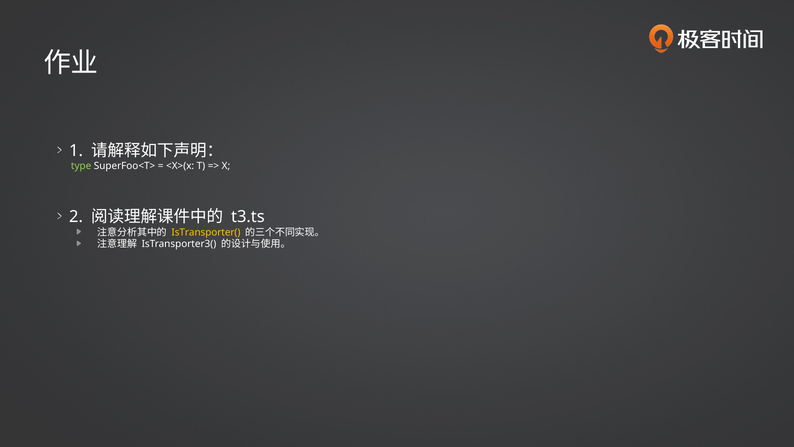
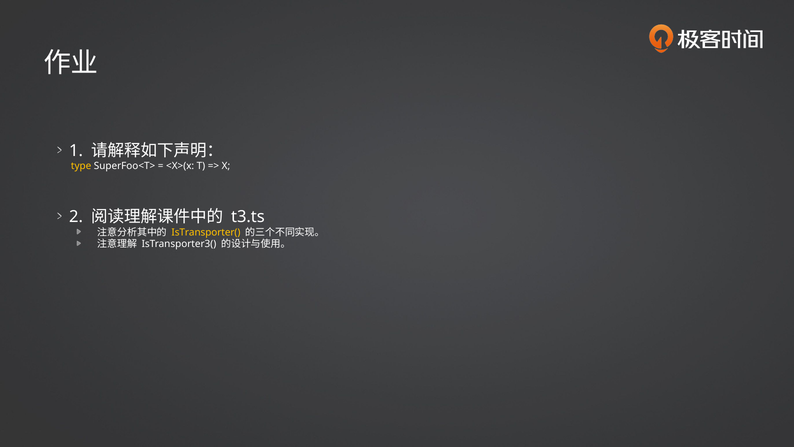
type colour: light green -> yellow
